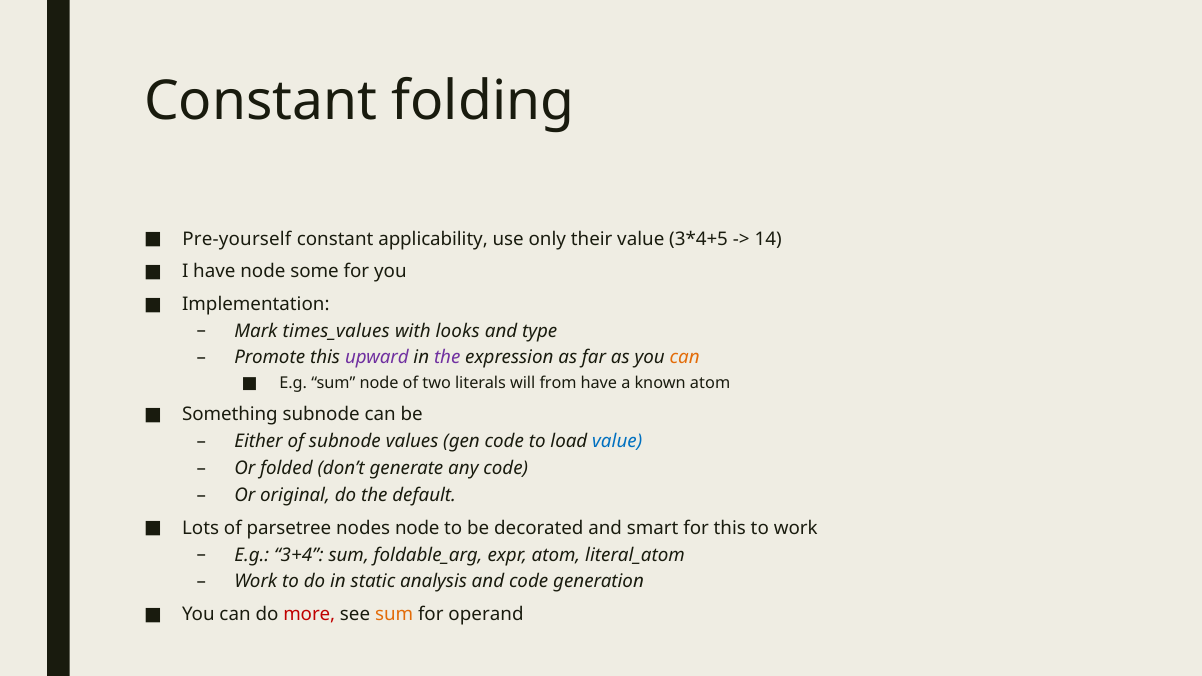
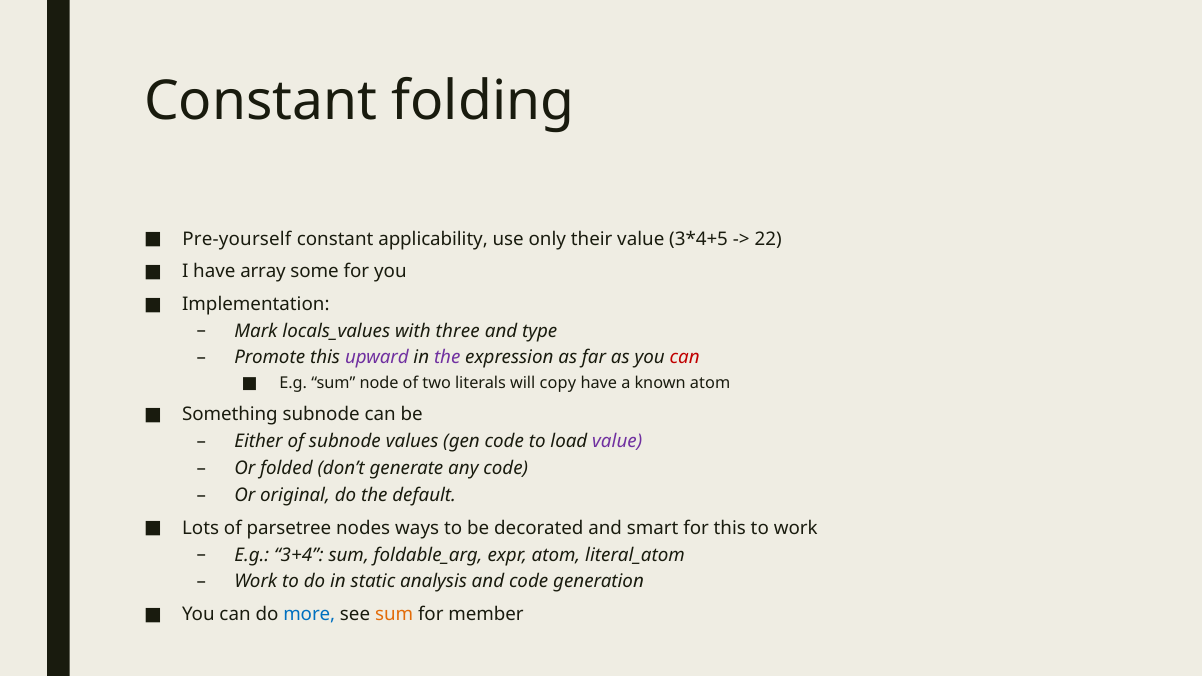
14: 14 -> 22
have node: node -> array
times_values: times_values -> locals_values
looks: looks -> three
can at (685, 358) colour: orange -> red
from: from -> copy
value at (617, 442) colour: blue -> purple
nodes node: node -> ways
more colour: red -> blue
operand: operand -> member
